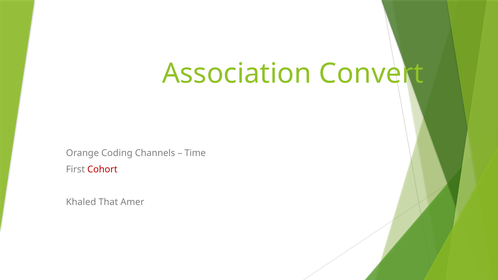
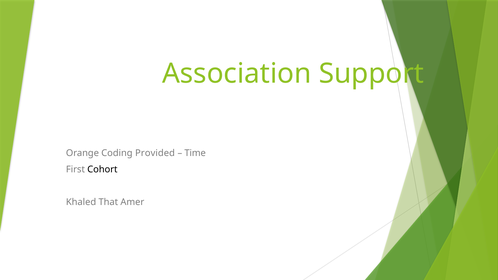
Convert: Convert -> Support
Channels: Channels -> Provided
Cohort colour: red -> black
